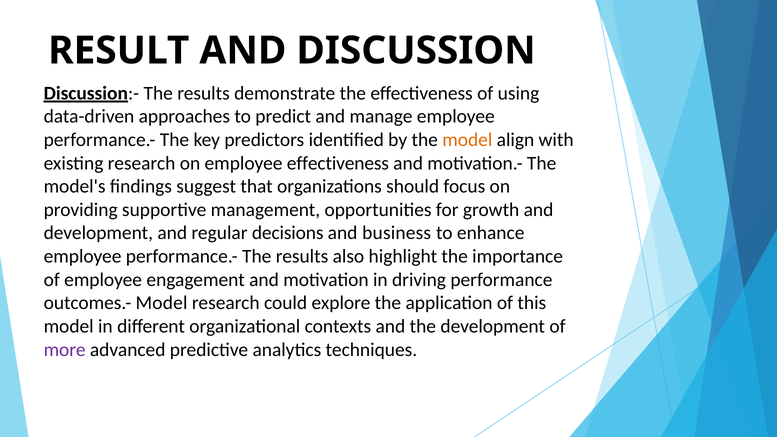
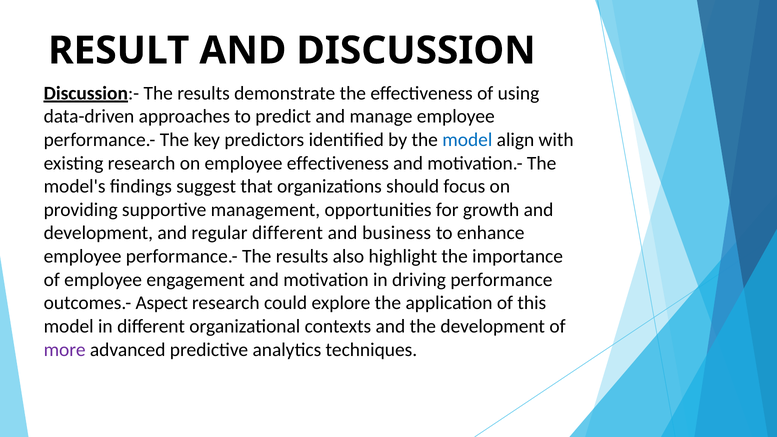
model at (467, 140) colour: orange -> blue
regular decisions: decisions -> different
outcomes.- Model: Model -> Aspect
